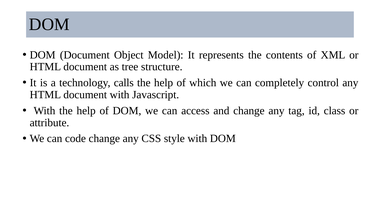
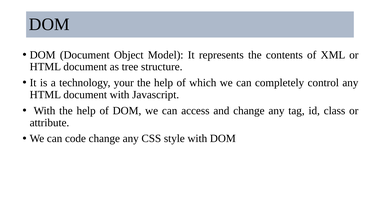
calls: calls -> your
